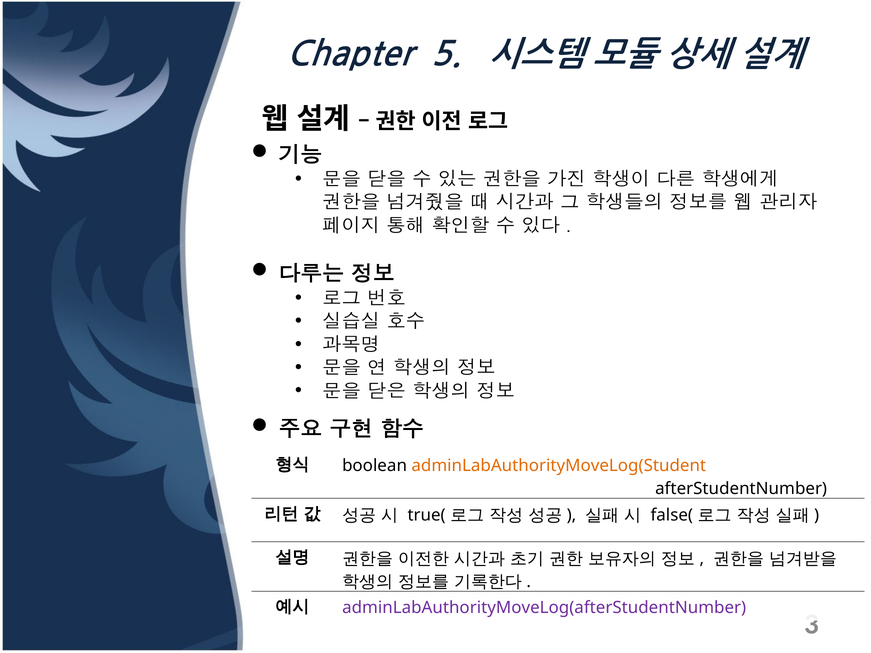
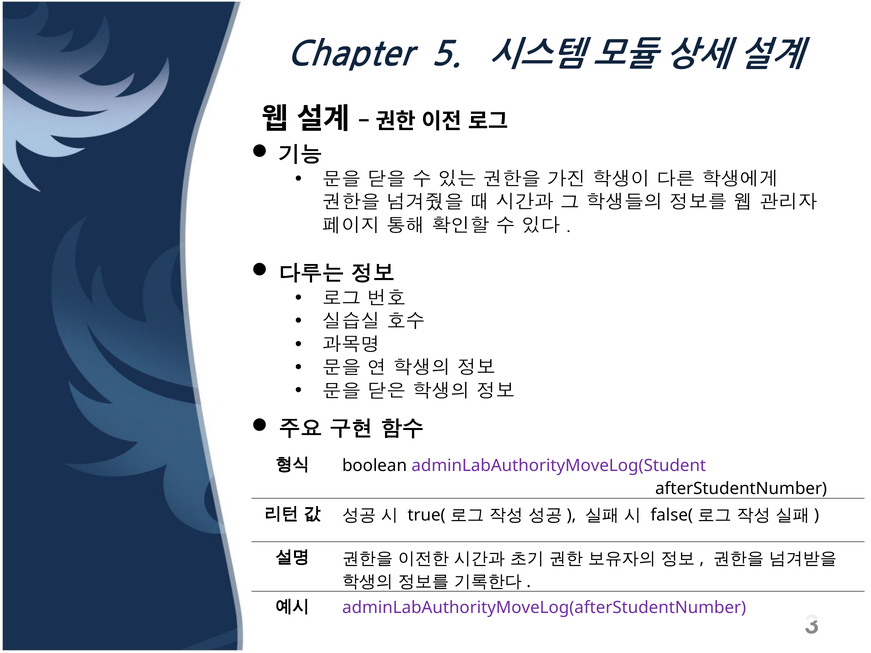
adminLabAuthorityMoveLog(Student colour: orange -> purple
